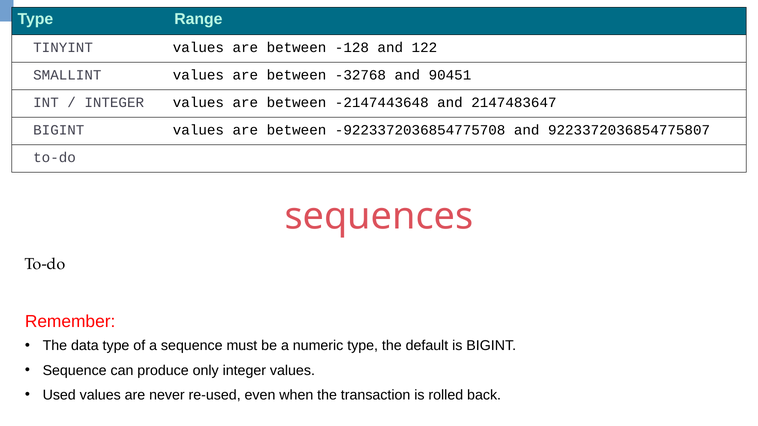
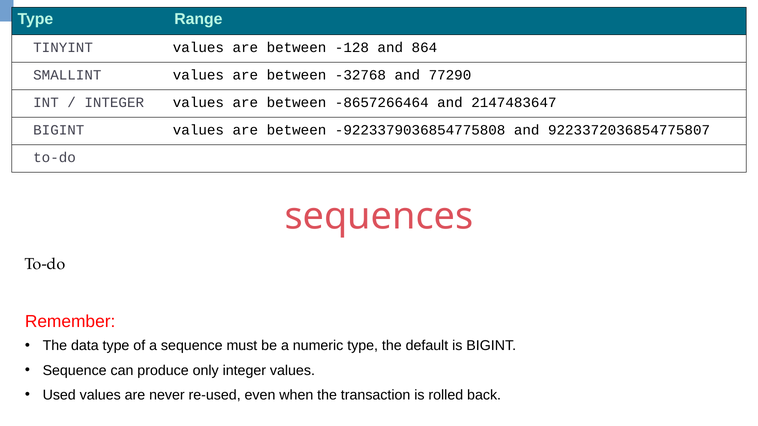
122: 122 -> 864
90451: 90451 -> 77290
-2147443648: -2147443648 -> -8657266464
-9223372036854775708: -9223372036854775708 -> -9223379036854775808
